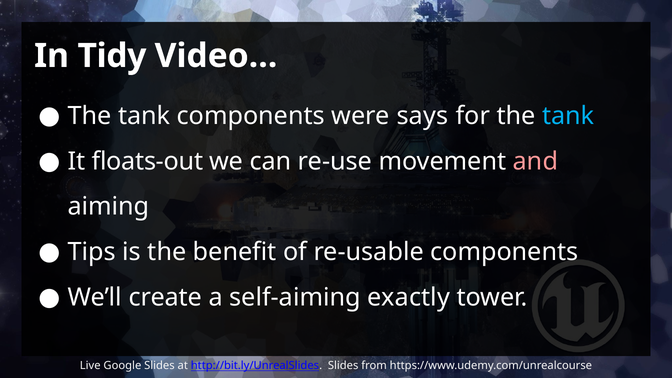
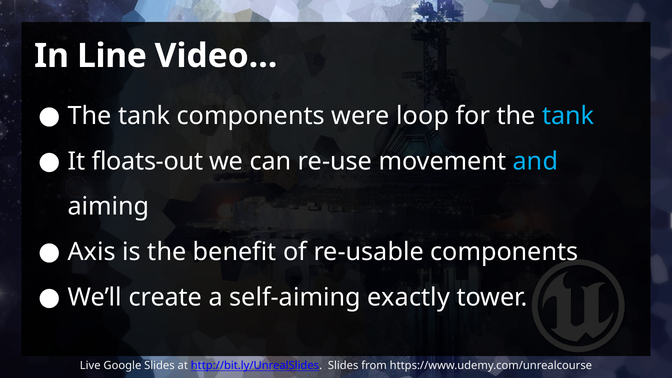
Tidy: Tidy -> Line
says: says -> loop
and colour: pink -> light blue
Tips: Tips -> Axis
